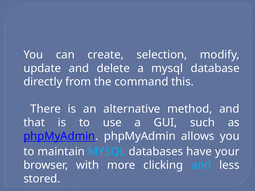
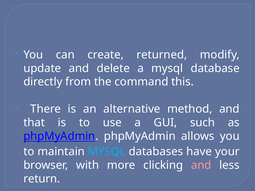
selection: selection -> returned
and at (201, 165) colour: light blue -> pink
stored: stored -> return
